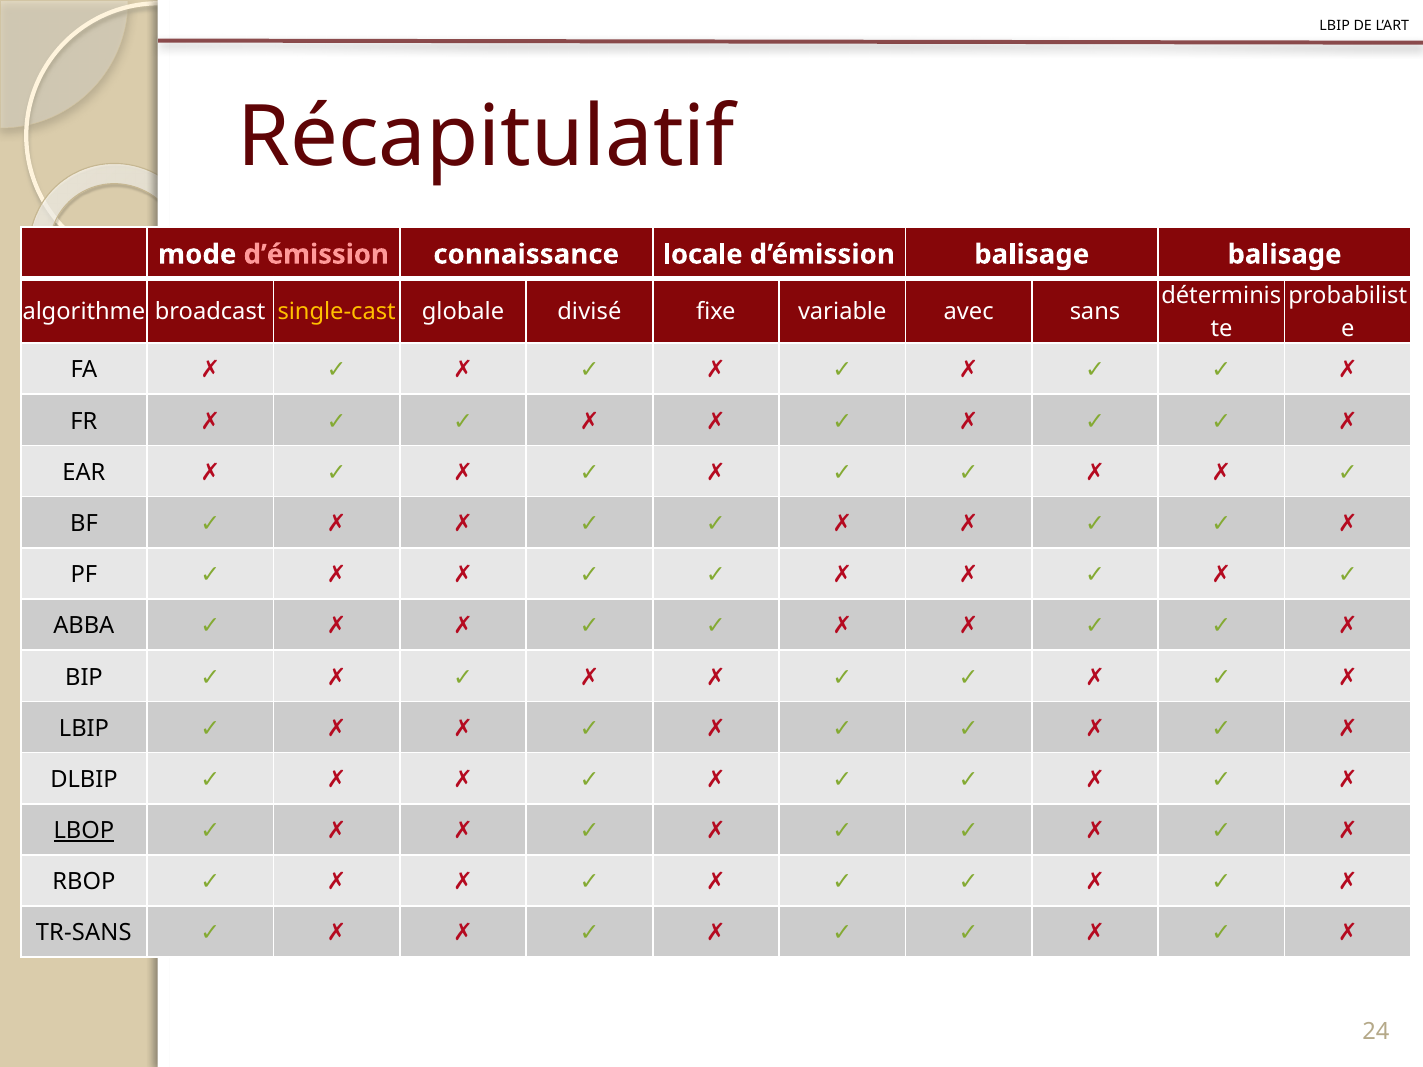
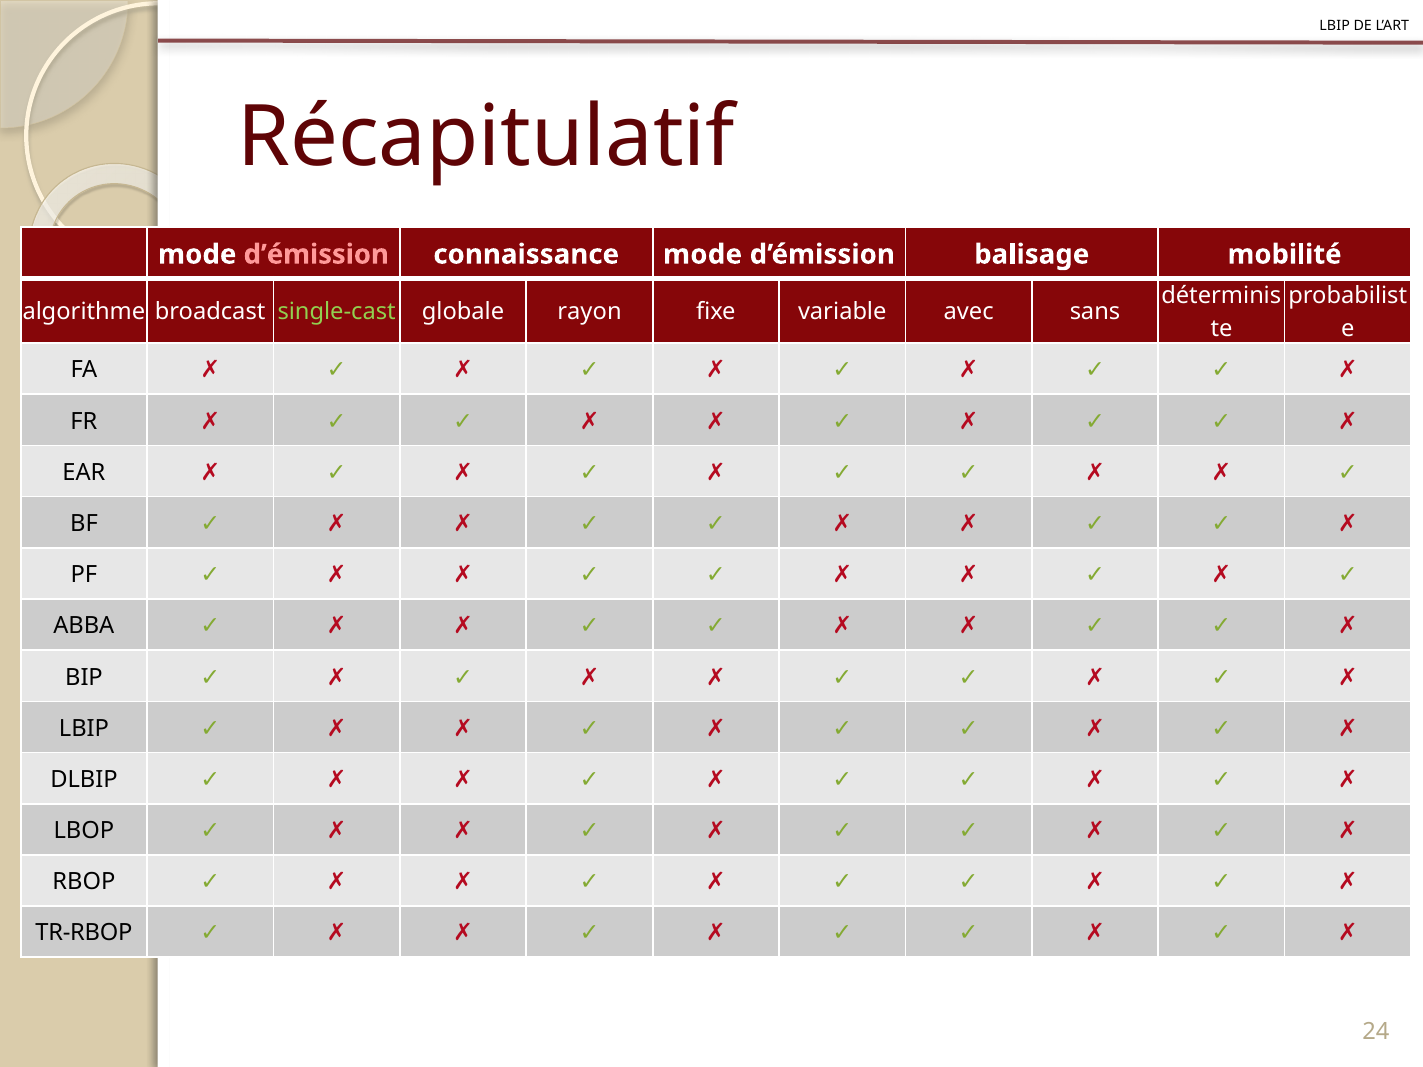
connaissance locale: locale -> mode
balisage balisage: balisage -> mobilité
single-cast colour: yellow -> light green
divisé: divisé -> rayon
LBOP underline: present -> none
TR-SANS: TR-SANS -> TR-RBOP
